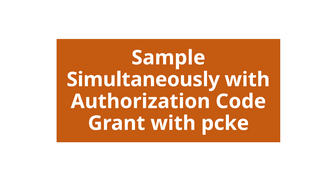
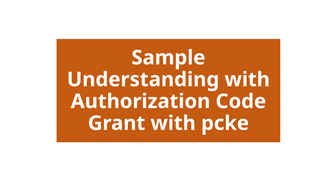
Simultaneously: Simultaneously -> Understanding
